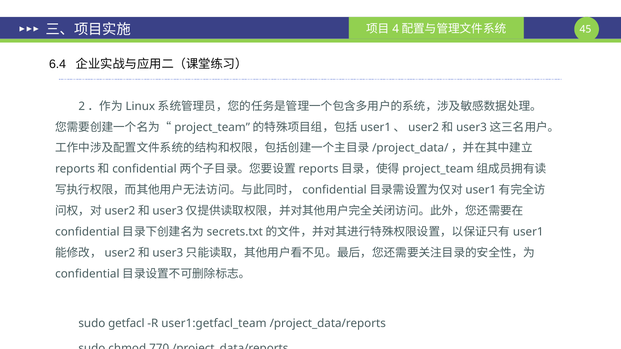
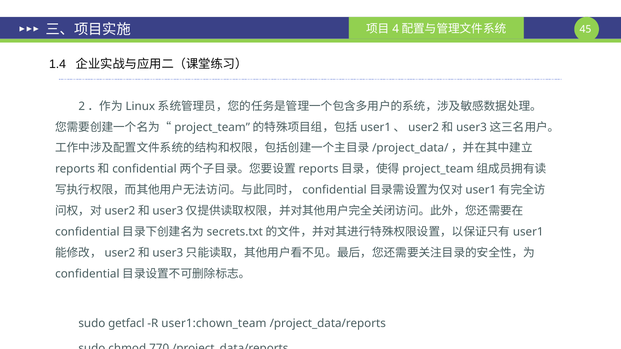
6.4: 6.4 -> 1.4
user1:getfacl_team: user1:getfacl_team -> user1:chown_team
